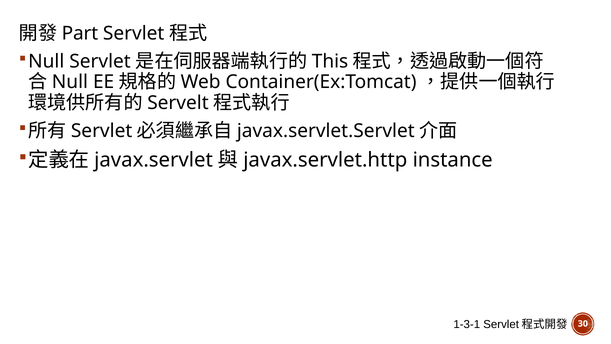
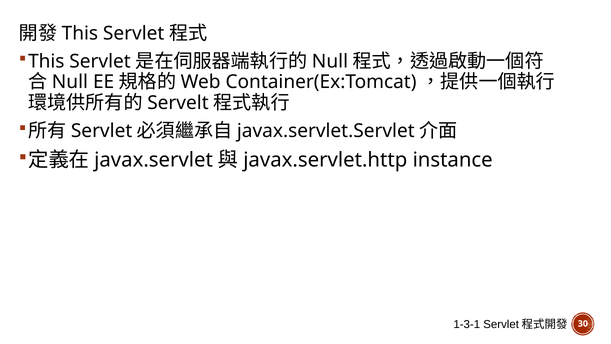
Part at (80, 33): Part -> This
Null at (46, 61): Null -> This
This at (330, 61): This -> Null
